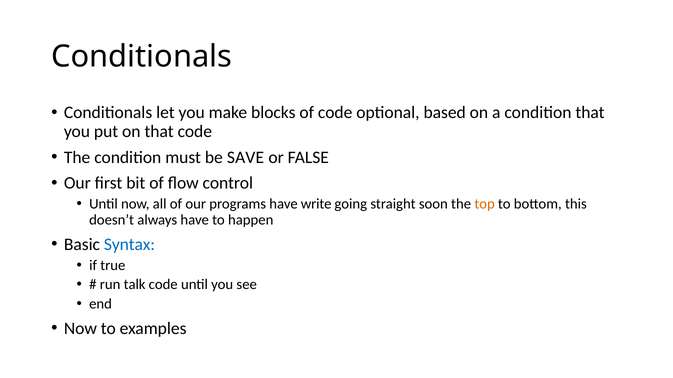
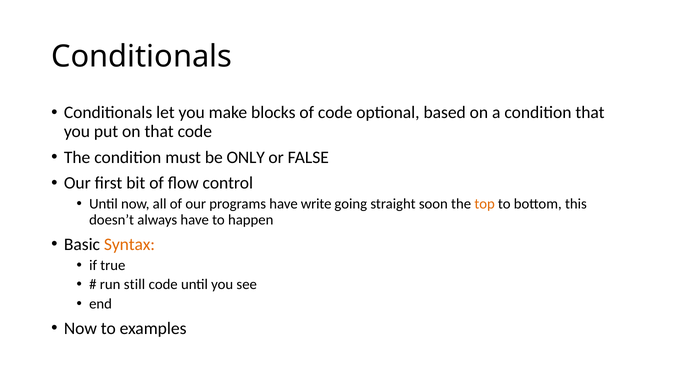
SAVE: SAVE -> ONLY
Syntax colour: blue -> orange
talk: talk -> still
